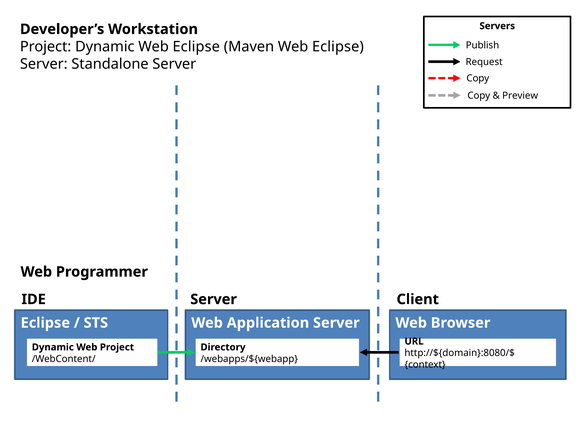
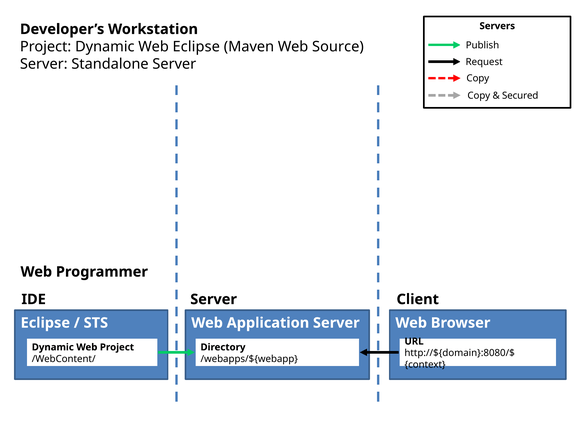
Maven Web Eclipse: Eclipse -> Source
Preview: Preview -> Secured
